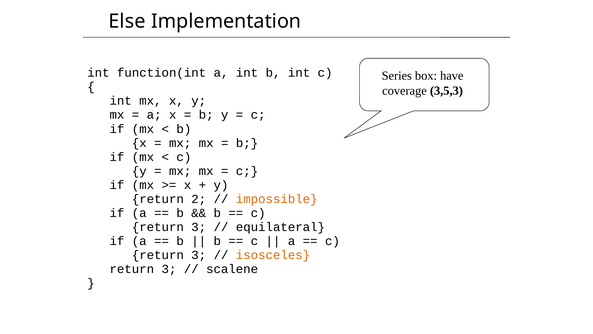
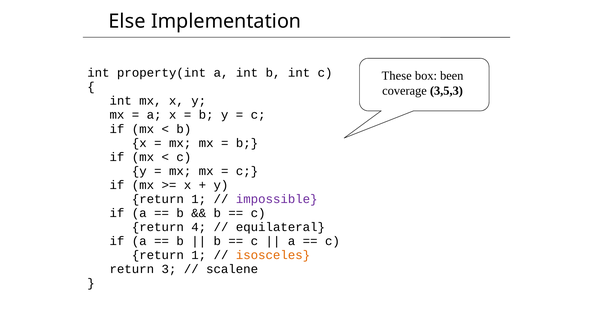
function(int: function(int -> property(int
Series: Series -> These
have: have -> been
2 at (199, 199): 2 -> 1
impossible colour: orange -> purple
3 at (199, 227): 3 -> 4
3 at (199, 255): 3 -> 1
